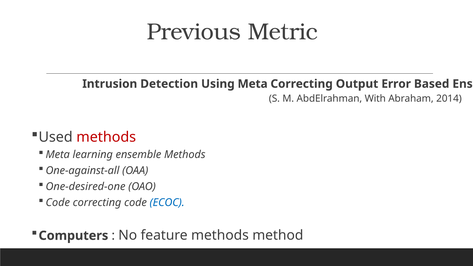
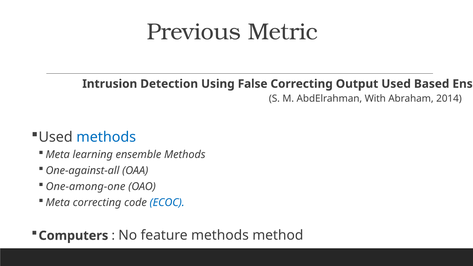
Using Meta: Meta -> False
Output Error: Error -> Used
methods at (106, 137) colour: red -> blue
One-desired-one: One-desired-one -> One-among-one
Code at (58, 203): Code -> Meta
